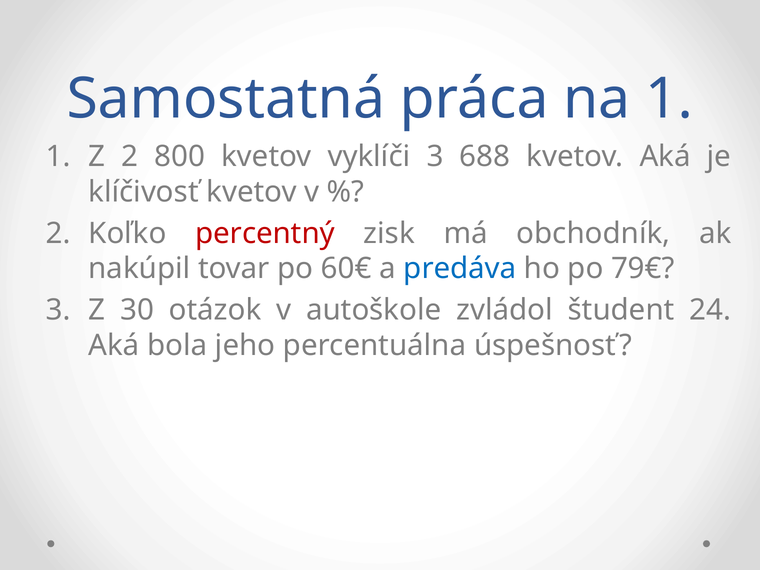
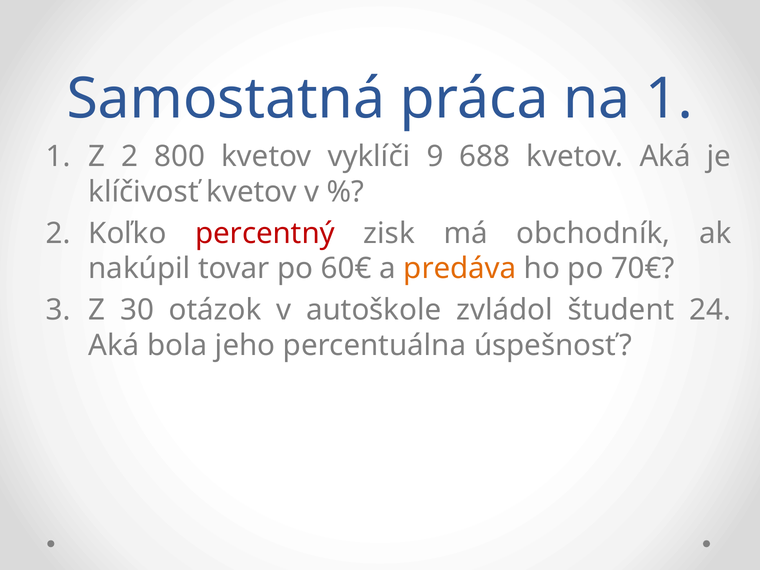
vyklíči 3: 3 -> 9
predáva colour: blue -> orange
79€: 79€ -> 70€
